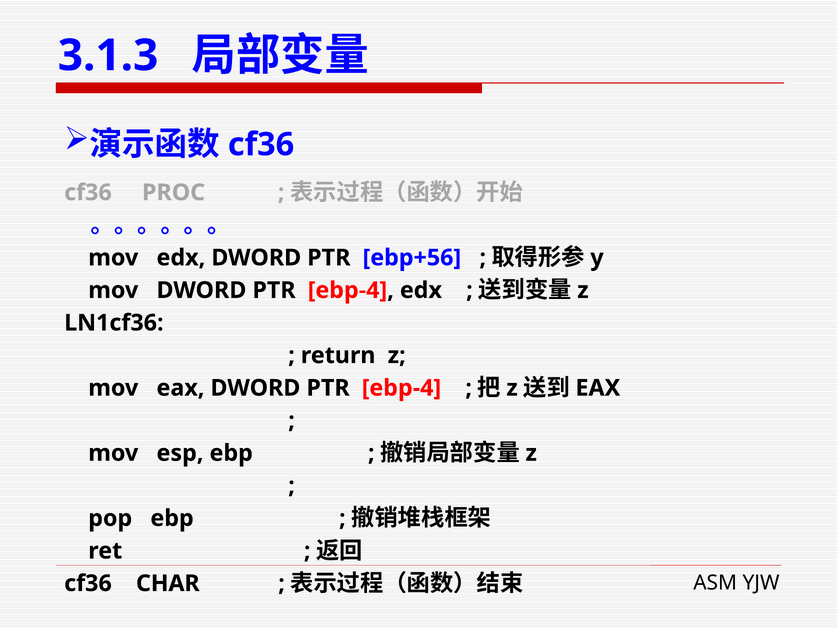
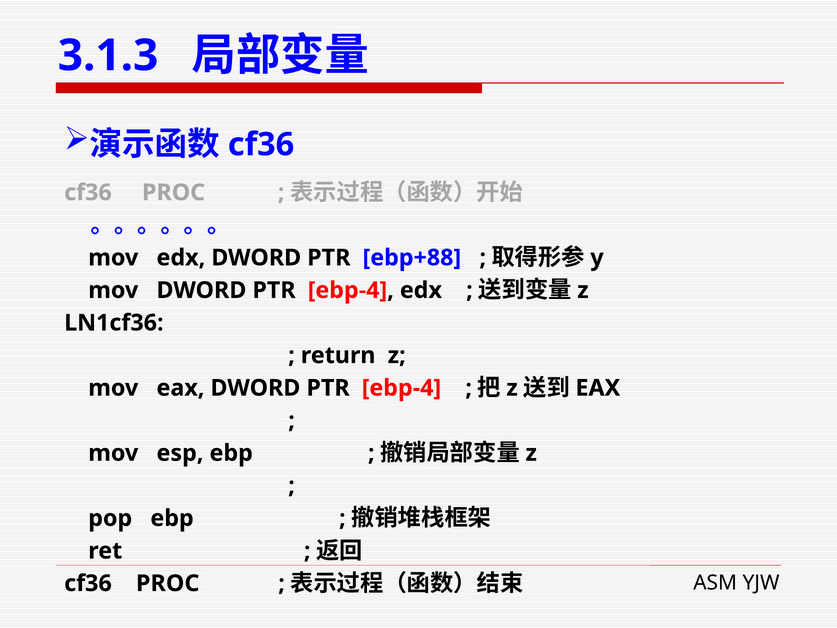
ebp+56: ebp+56 -> ebp+88
CHAR at (168, 583): CHAR -> PROC
